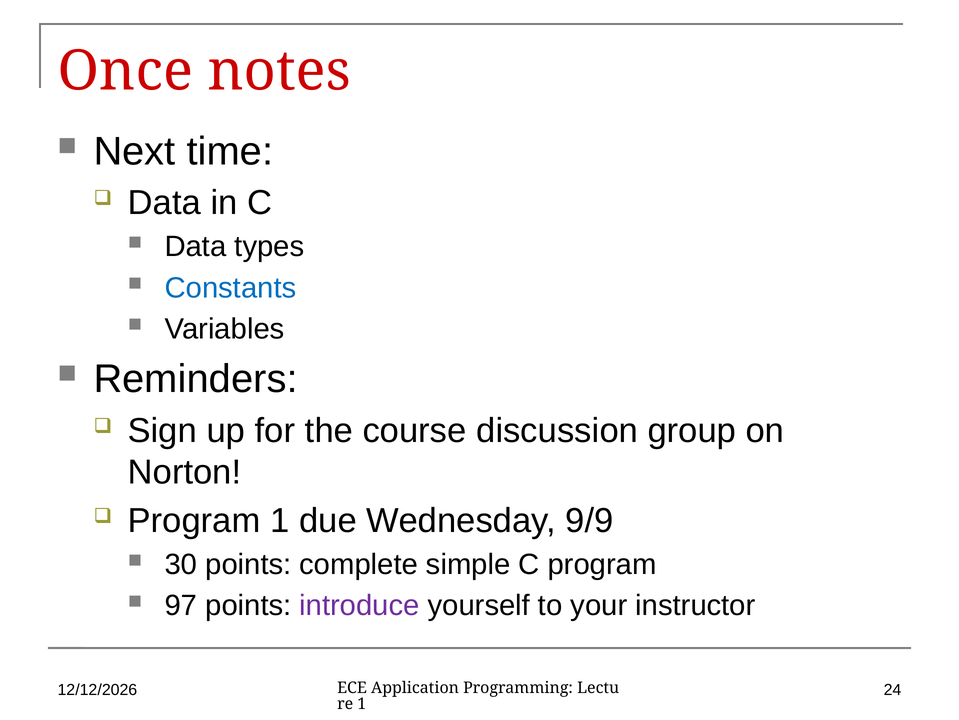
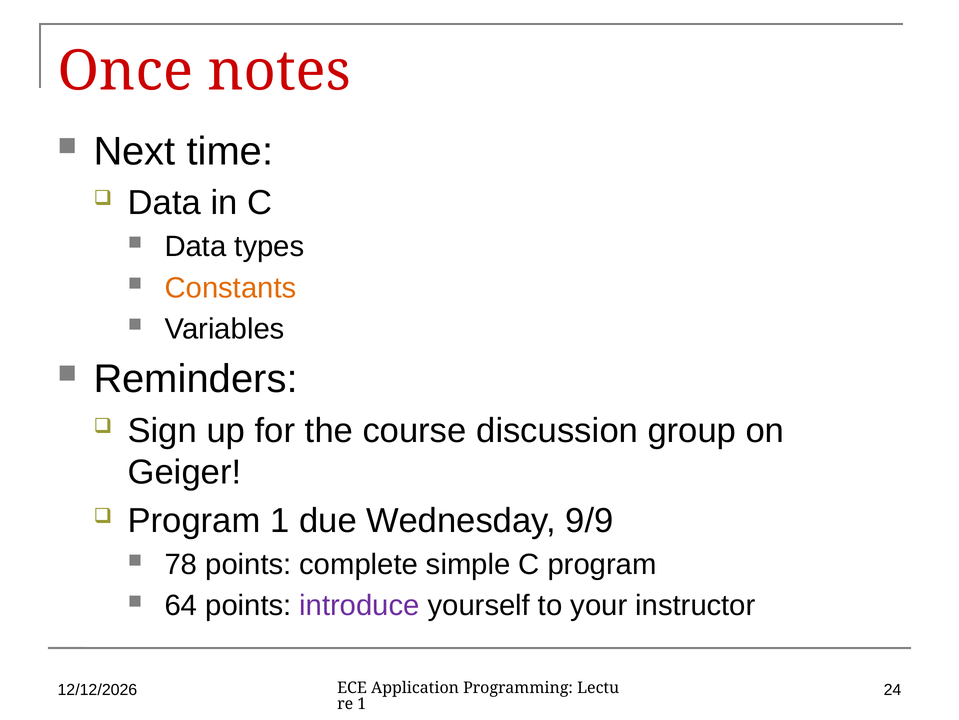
Constants colour: blue -> orange
Norton: Norton -> Geiger
30: 30 -> 78
97: 97 -> 64
